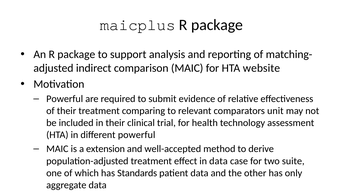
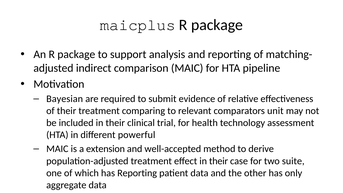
website: website -> pipeline
Powerful at (65, 99): Powerful -> Bayesian
effect in data: data -> their
has Standards: Standards -> Reporting
